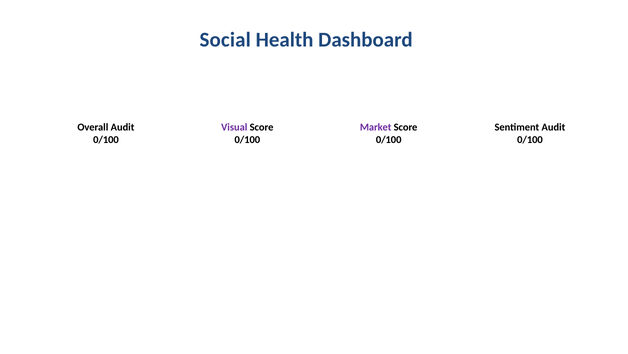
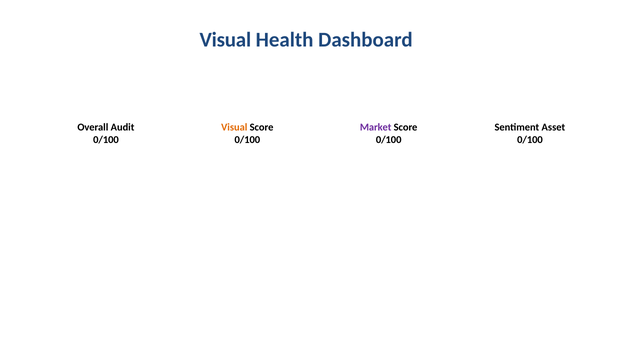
Social at (225, 40): Social -> Visual
Visual at (234, 127) colour: purple -> orange
Sentiment Audit: Audit -> Asset
